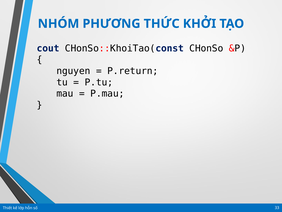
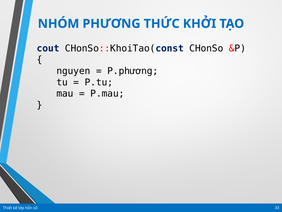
P.return: P.return -> P.phương
